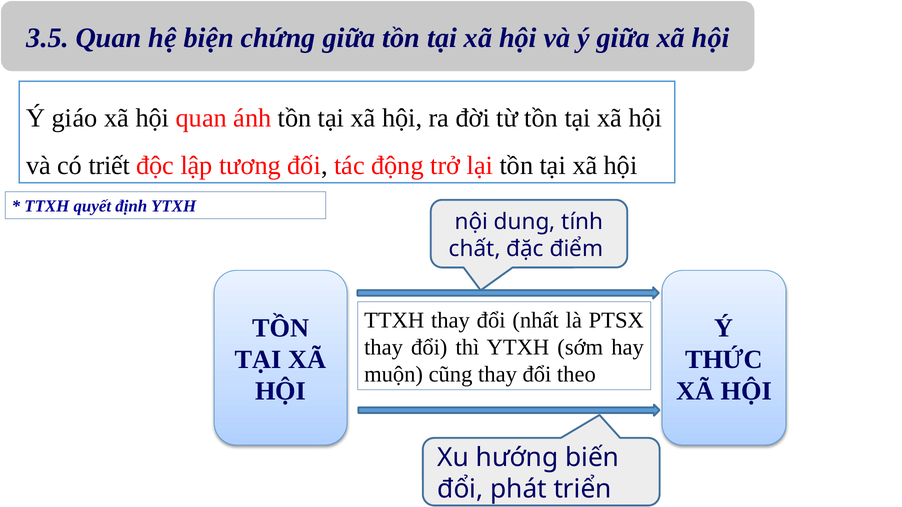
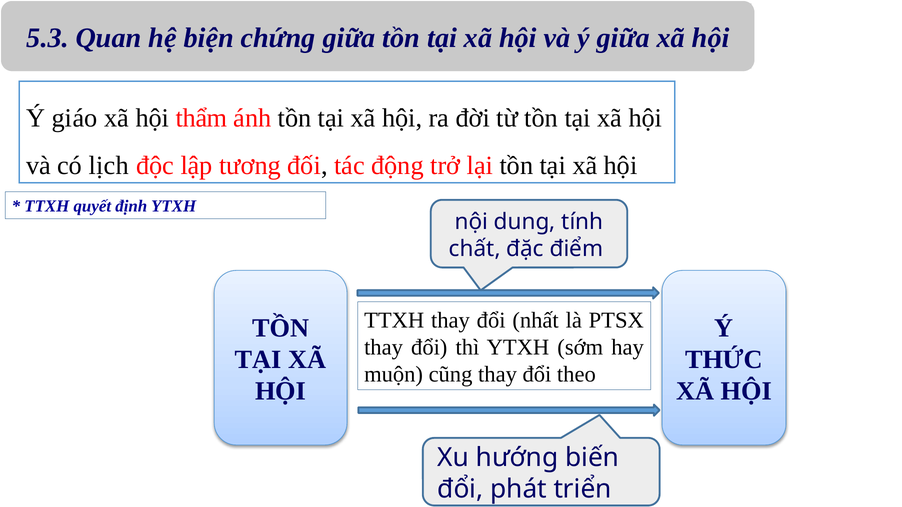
3.5: 3.5 -> 5.3
hội quan: quan -> thẩm
triết: triết -> lịch
